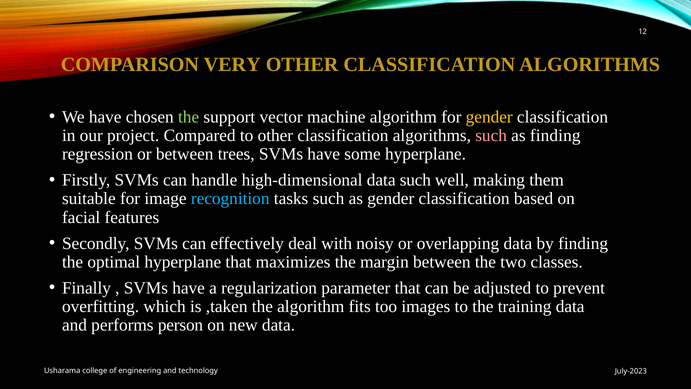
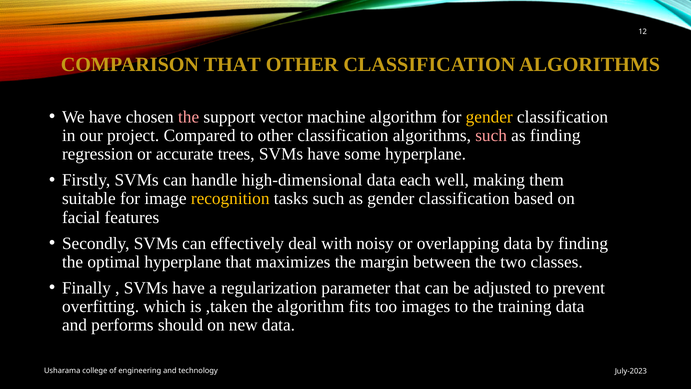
COMPARISON VERY: VERY -> THAT
the at (189, 117) colour: light green -> pink
or between: between -> accurate
data such: such -> each
recognition colour: light blue -> yellow
person: person -> should
